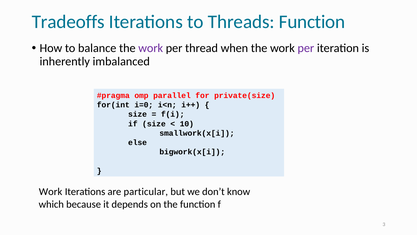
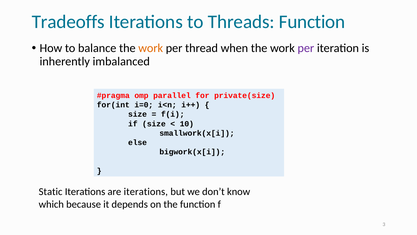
work at (151, 48) colour: purple -> orange
Work at (51, 191): Work -> Static
are particular: particular -> iterations
